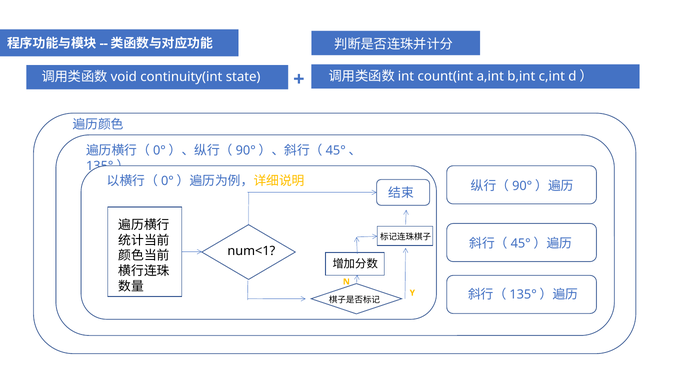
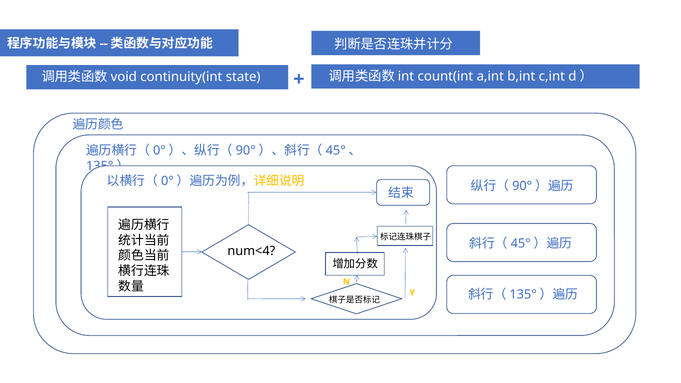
num<1: num<1 -> num<4
